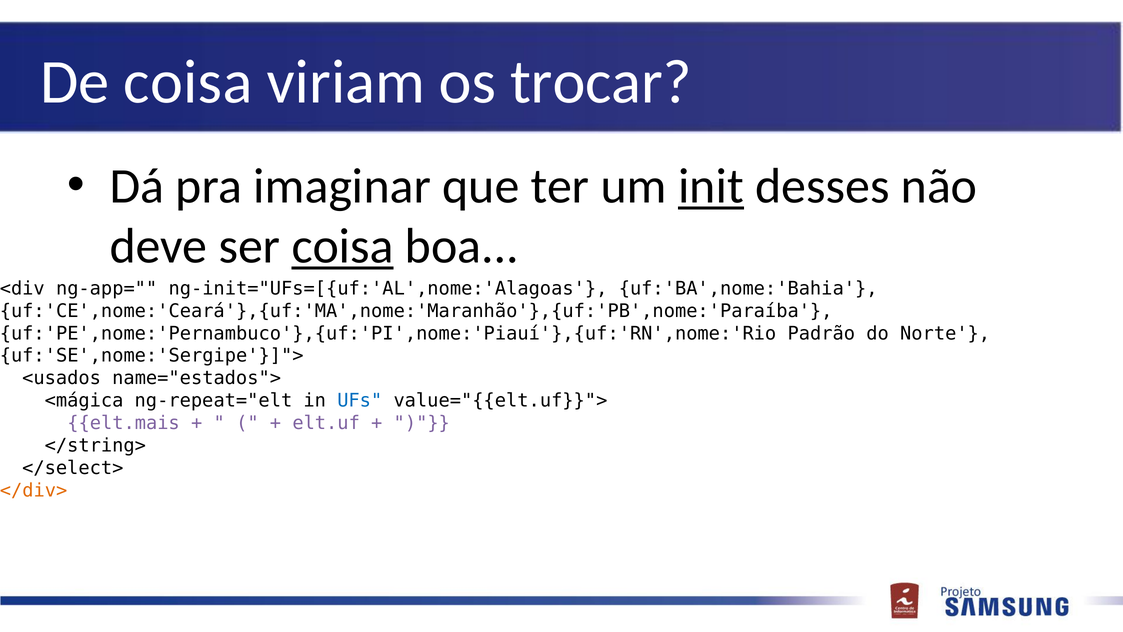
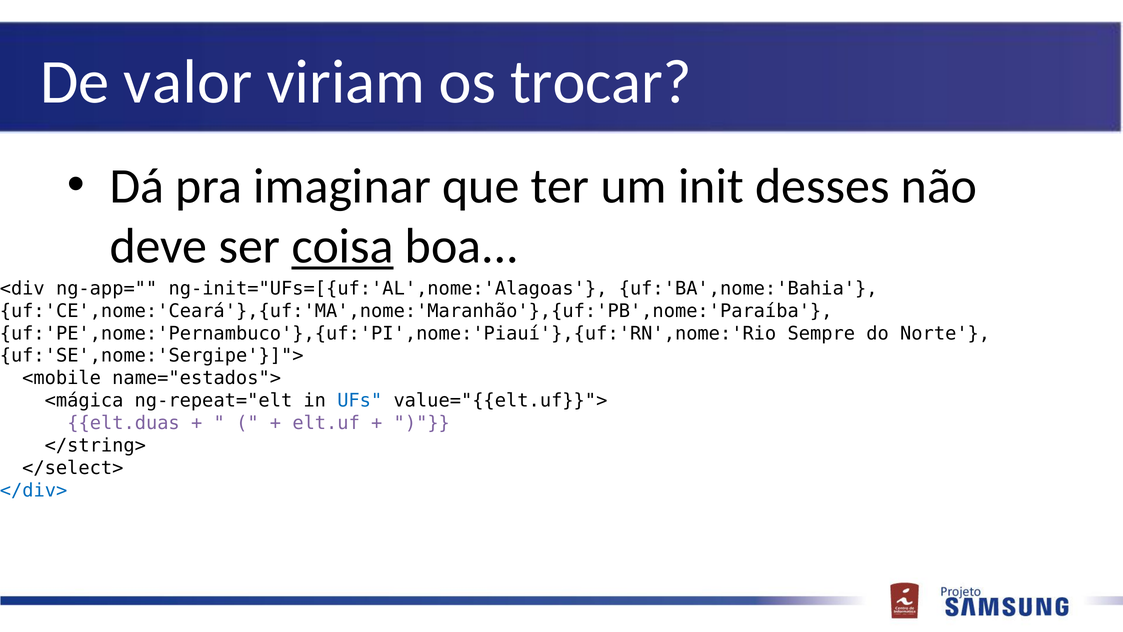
De coisa: coisa -> valor
init underline: present -> none
Padrão: Padrão -> Sempre
<usados: <usados -> <mobile
elt.mais: elt.mais -> elt.duas
</div> colour: orange -> blue
